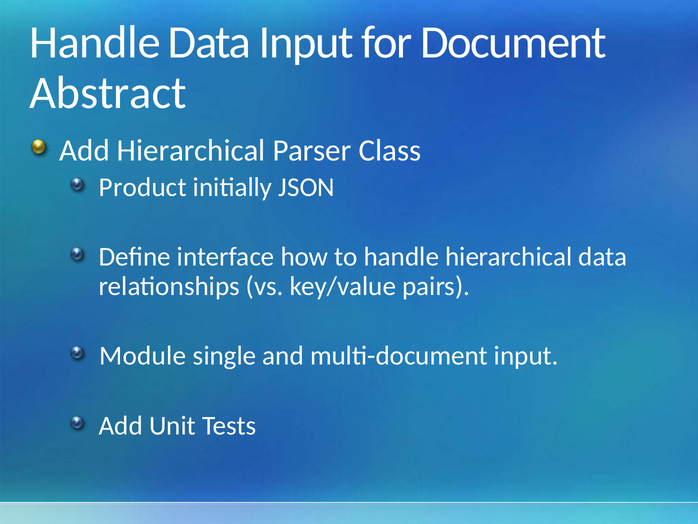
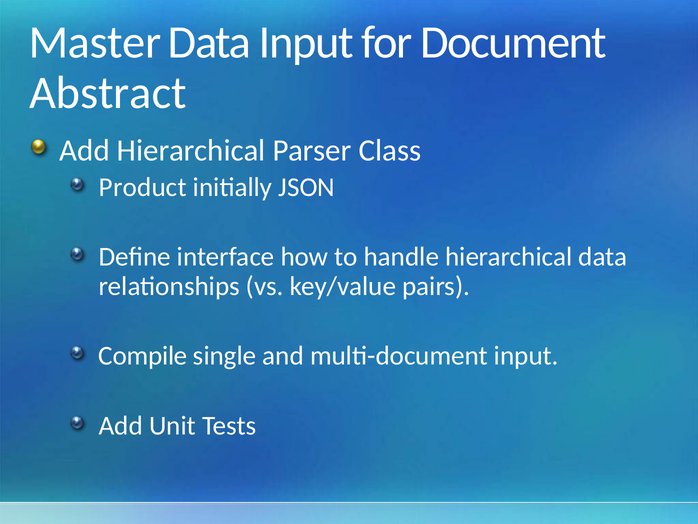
Handle at (95, 42): Handle -> Master
Module: Module -> Compile
